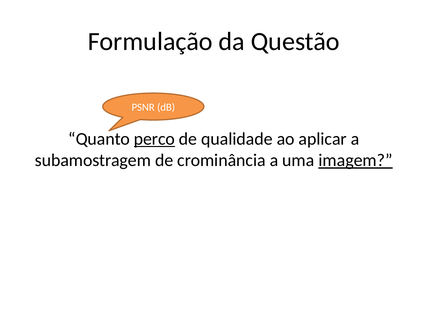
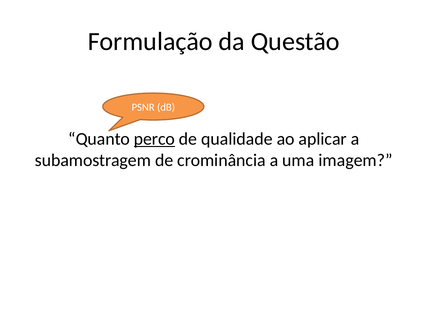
imagem underline: present -> none
